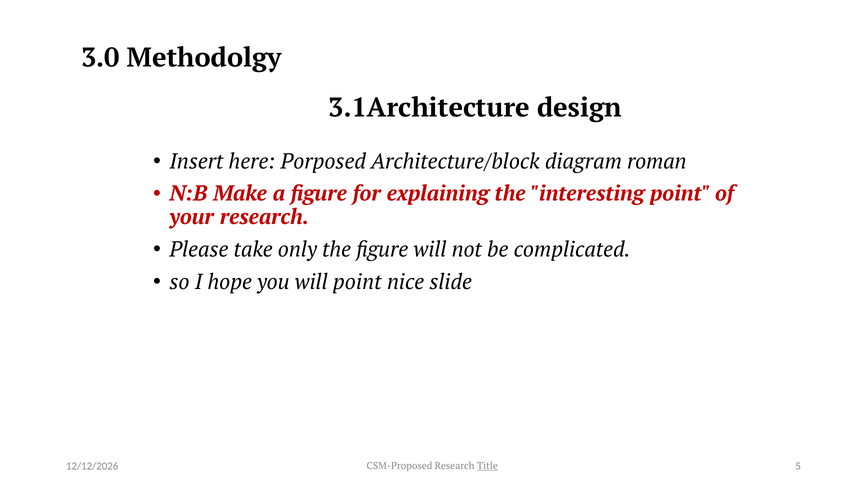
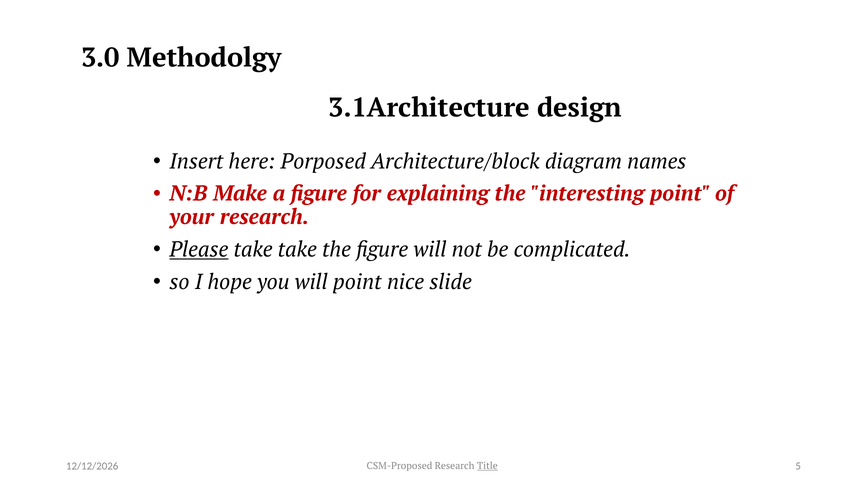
roman: roman -> names
Please underline: none -> present
take only: only -> take
